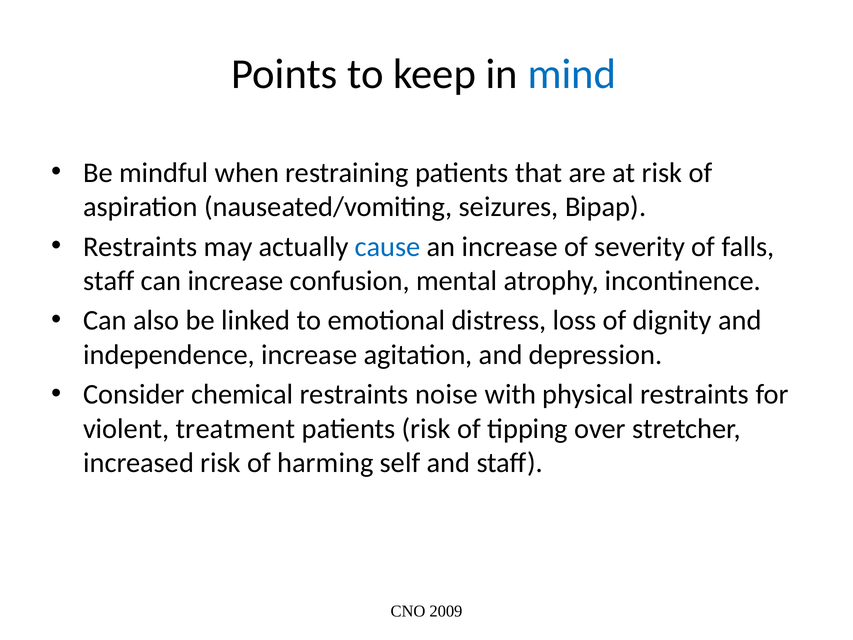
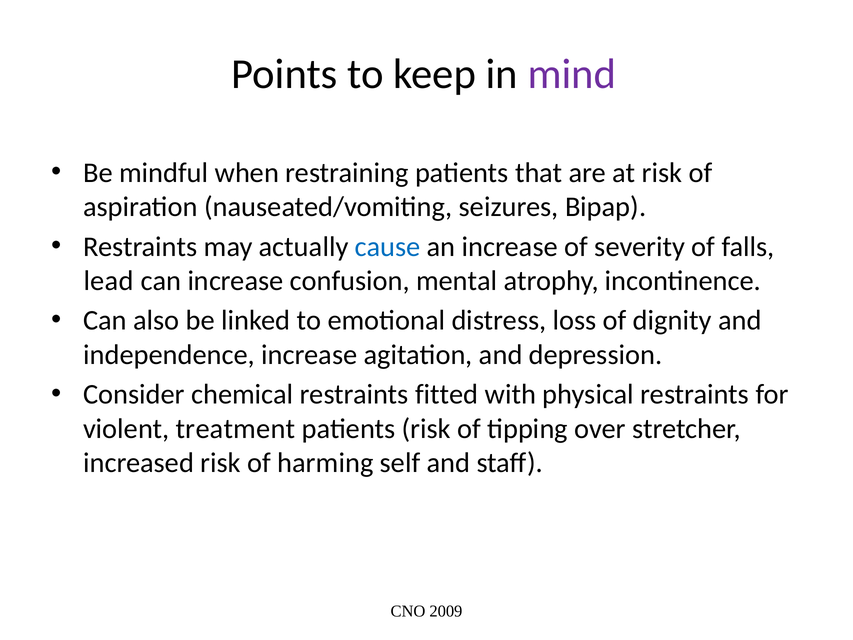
mind colour: blue -> purple
staff at (109, 281): staff -> lead
noise: noise -> fitted
